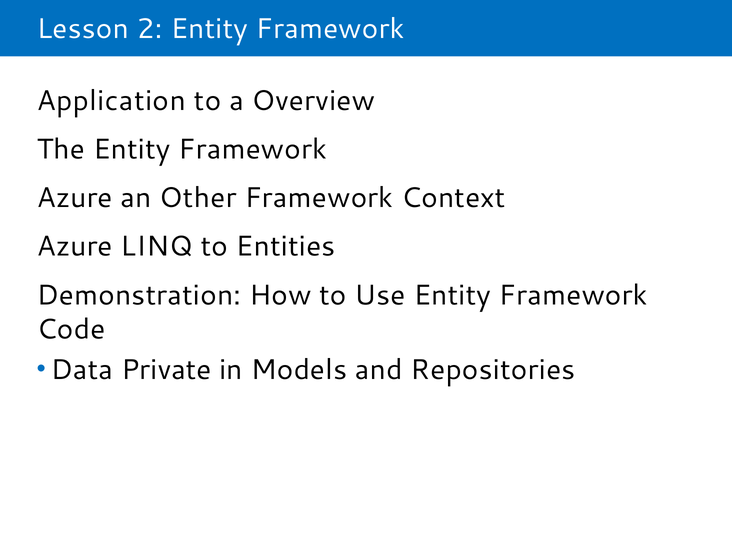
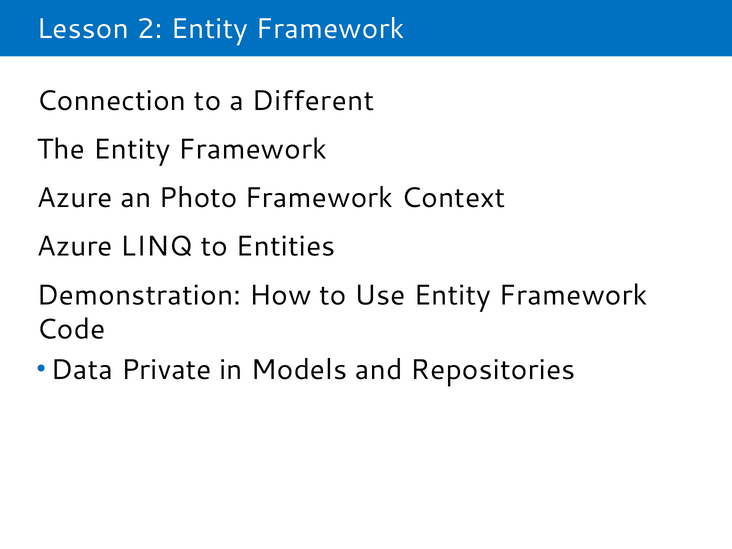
Application: Application -> Connection
Overview: Overview -> Different
Other: Other -> Photo
